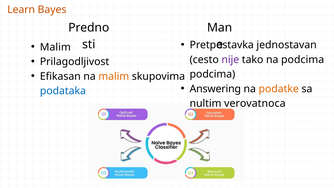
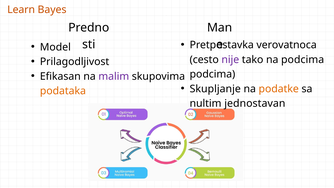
jednostavan: jednostavan -> verovatnoca
Malim at (55, 47): Malim -> Model
malim at (114, 76) colour: orange -> purple
Answering: Answering -> Skupljanje
podataka colour: blue -> orange
verovatnoca: verovatnoca -> jednostavan
